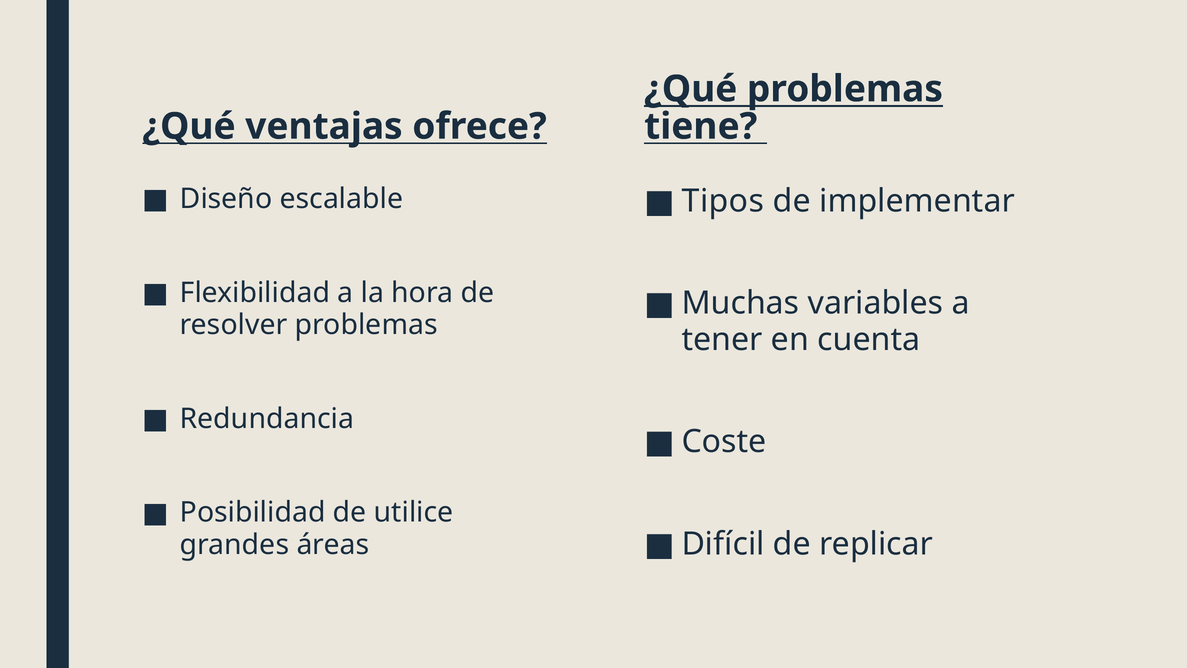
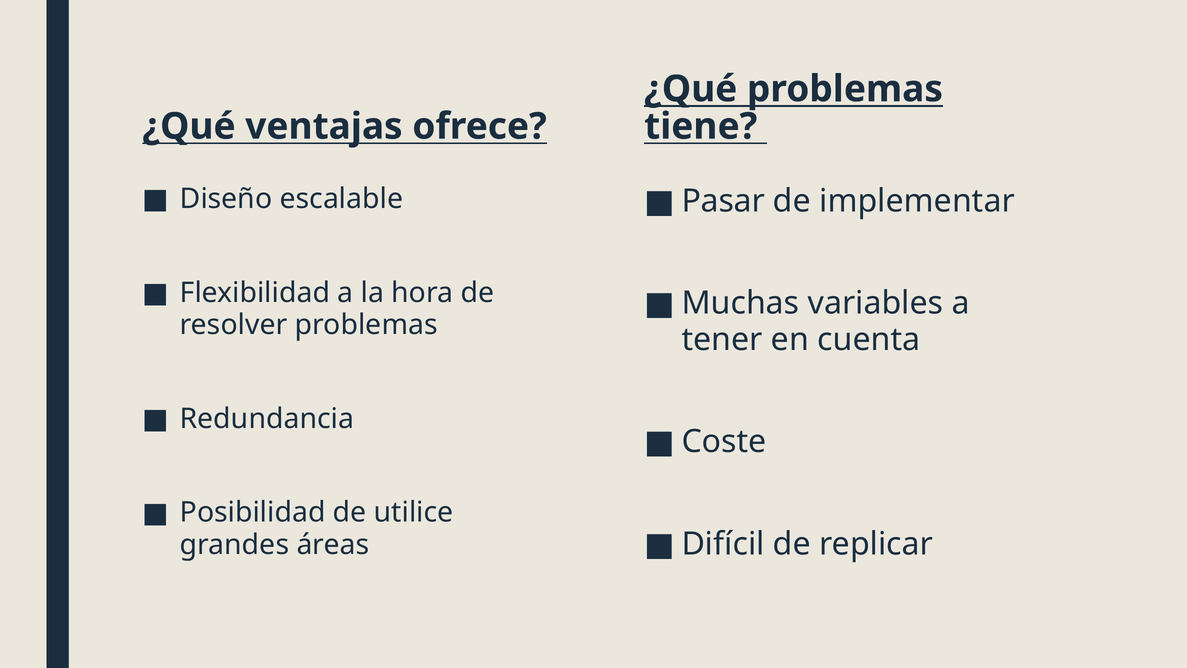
Tipos: Tipos -> Pasar
